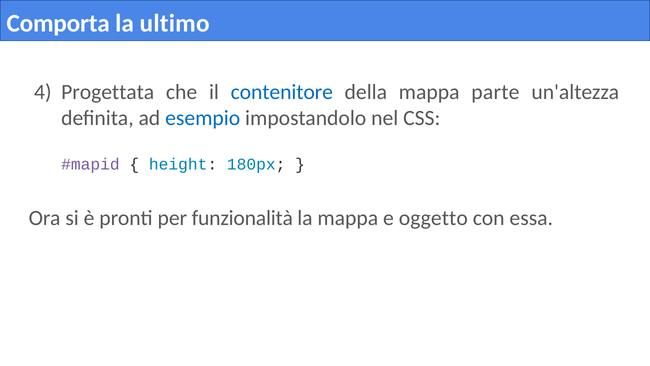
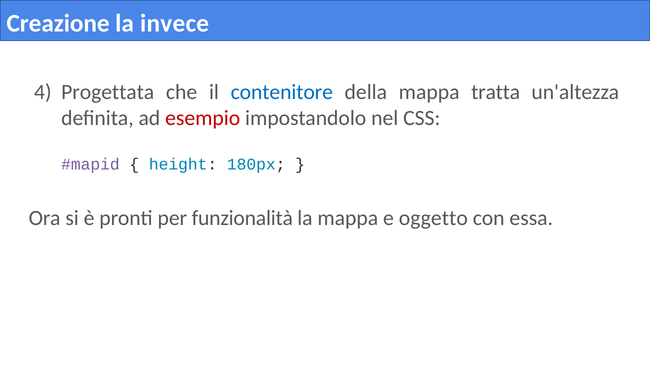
Comporta: Comporta -> Creazione
ultimo: ultimo -> invece
parte: parte -> tratta
esempio colour: blue -> red
